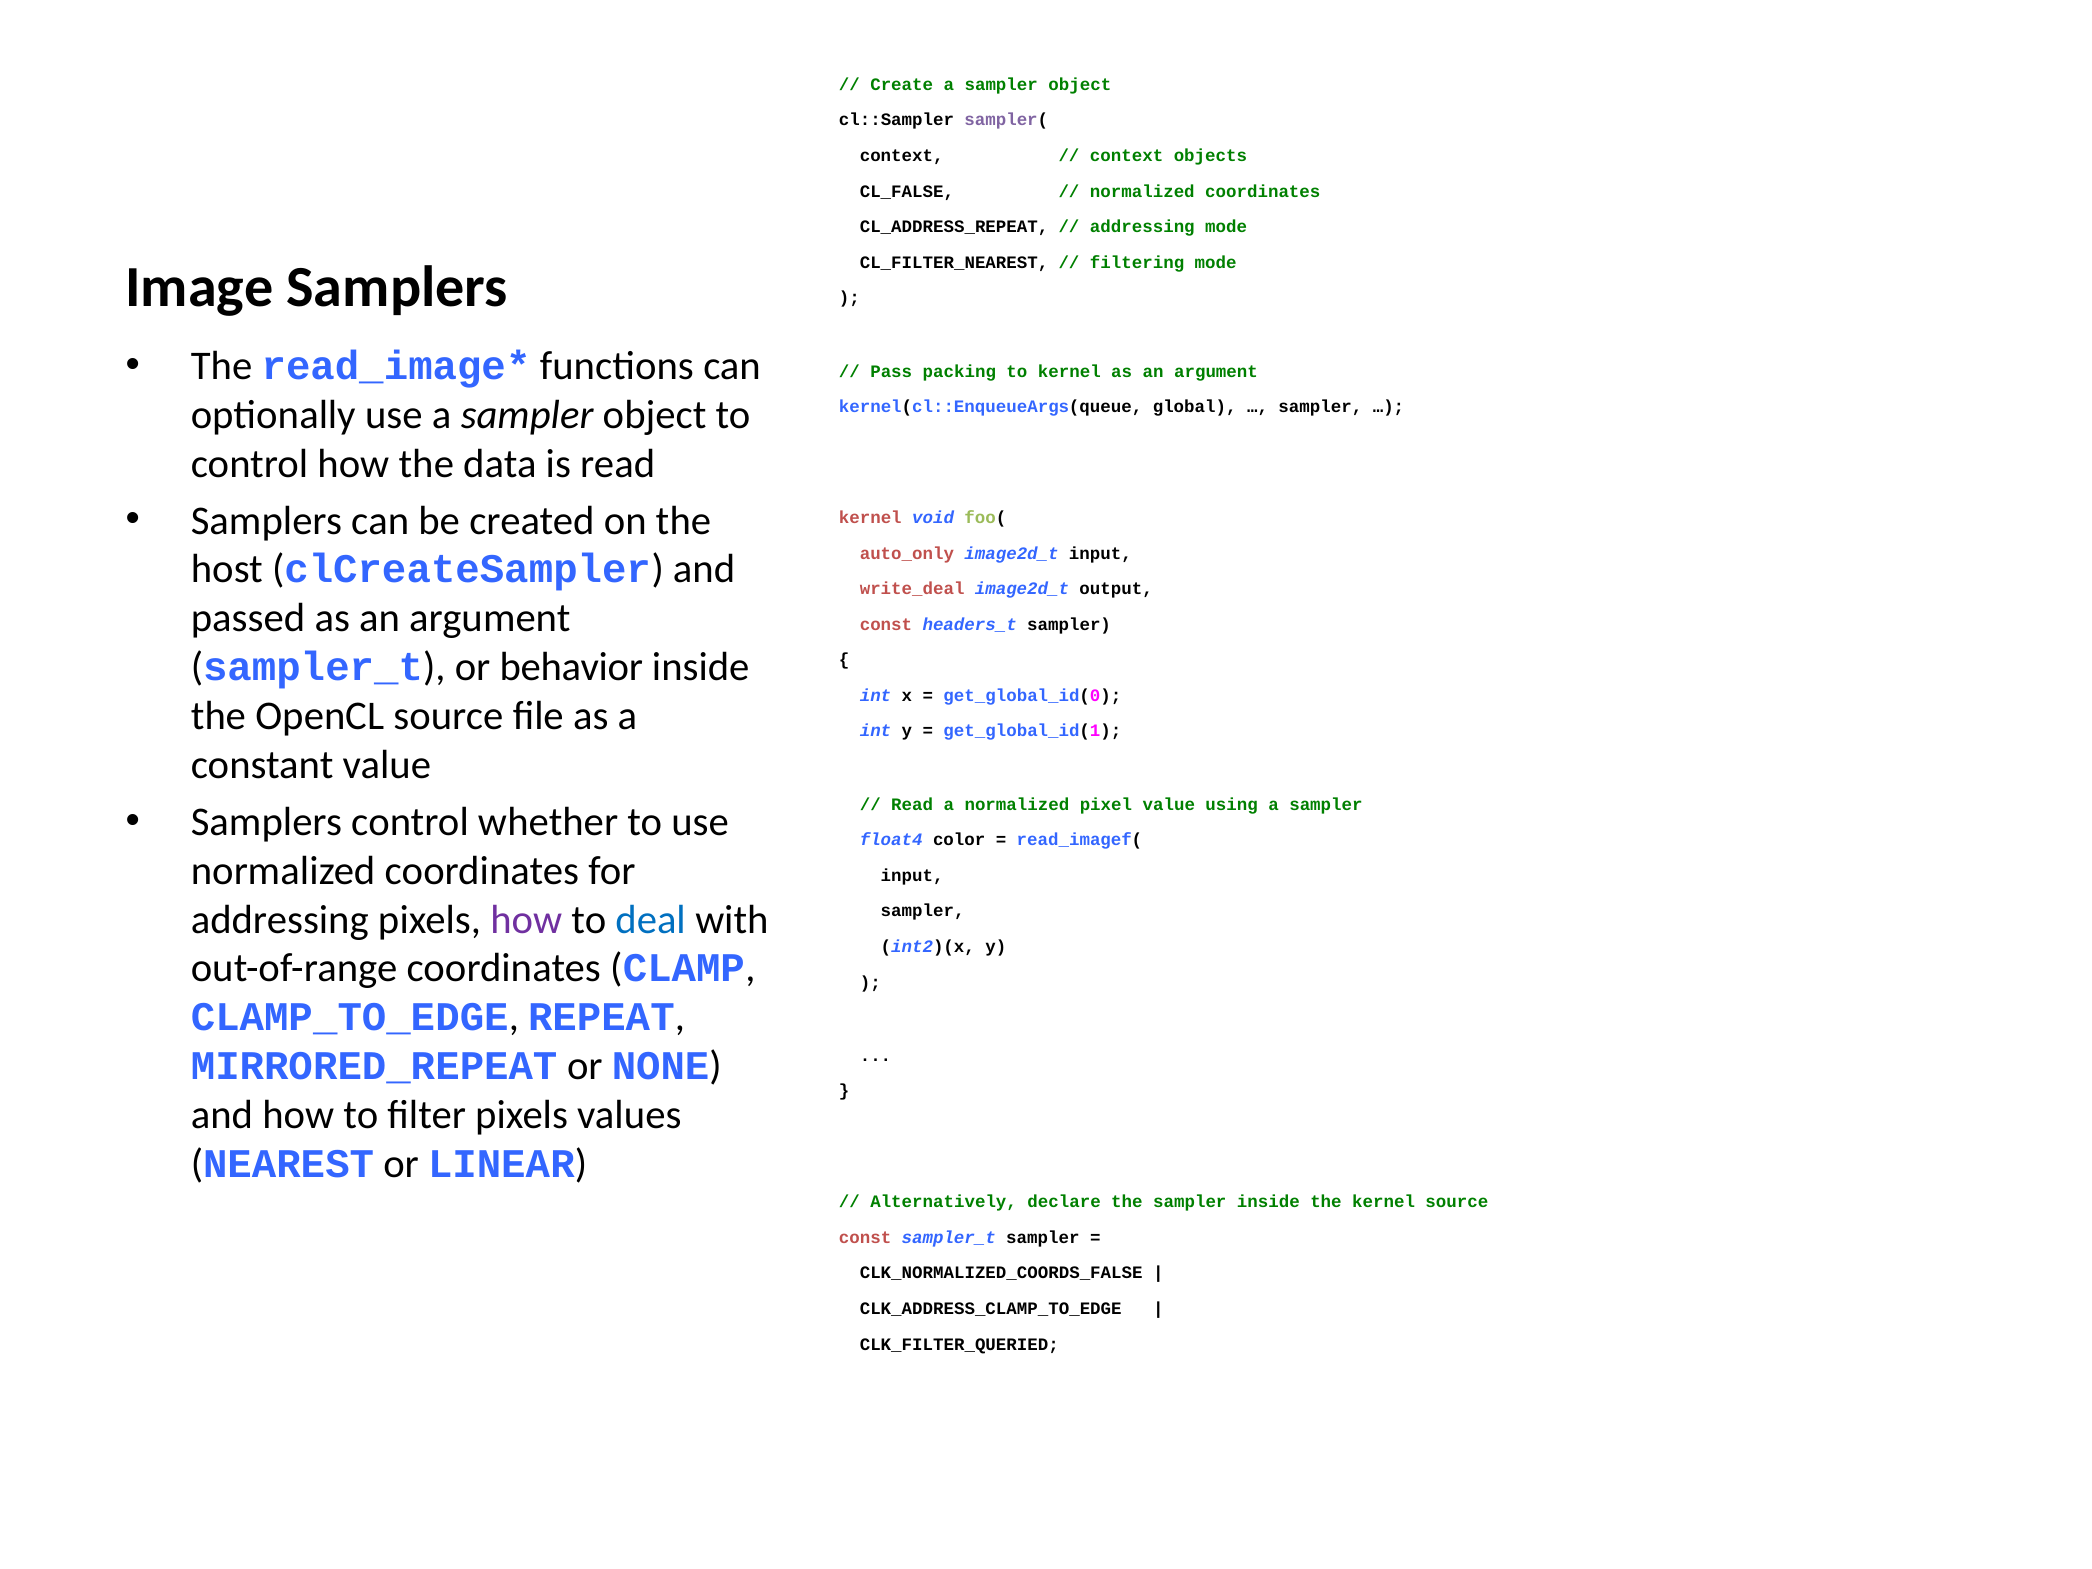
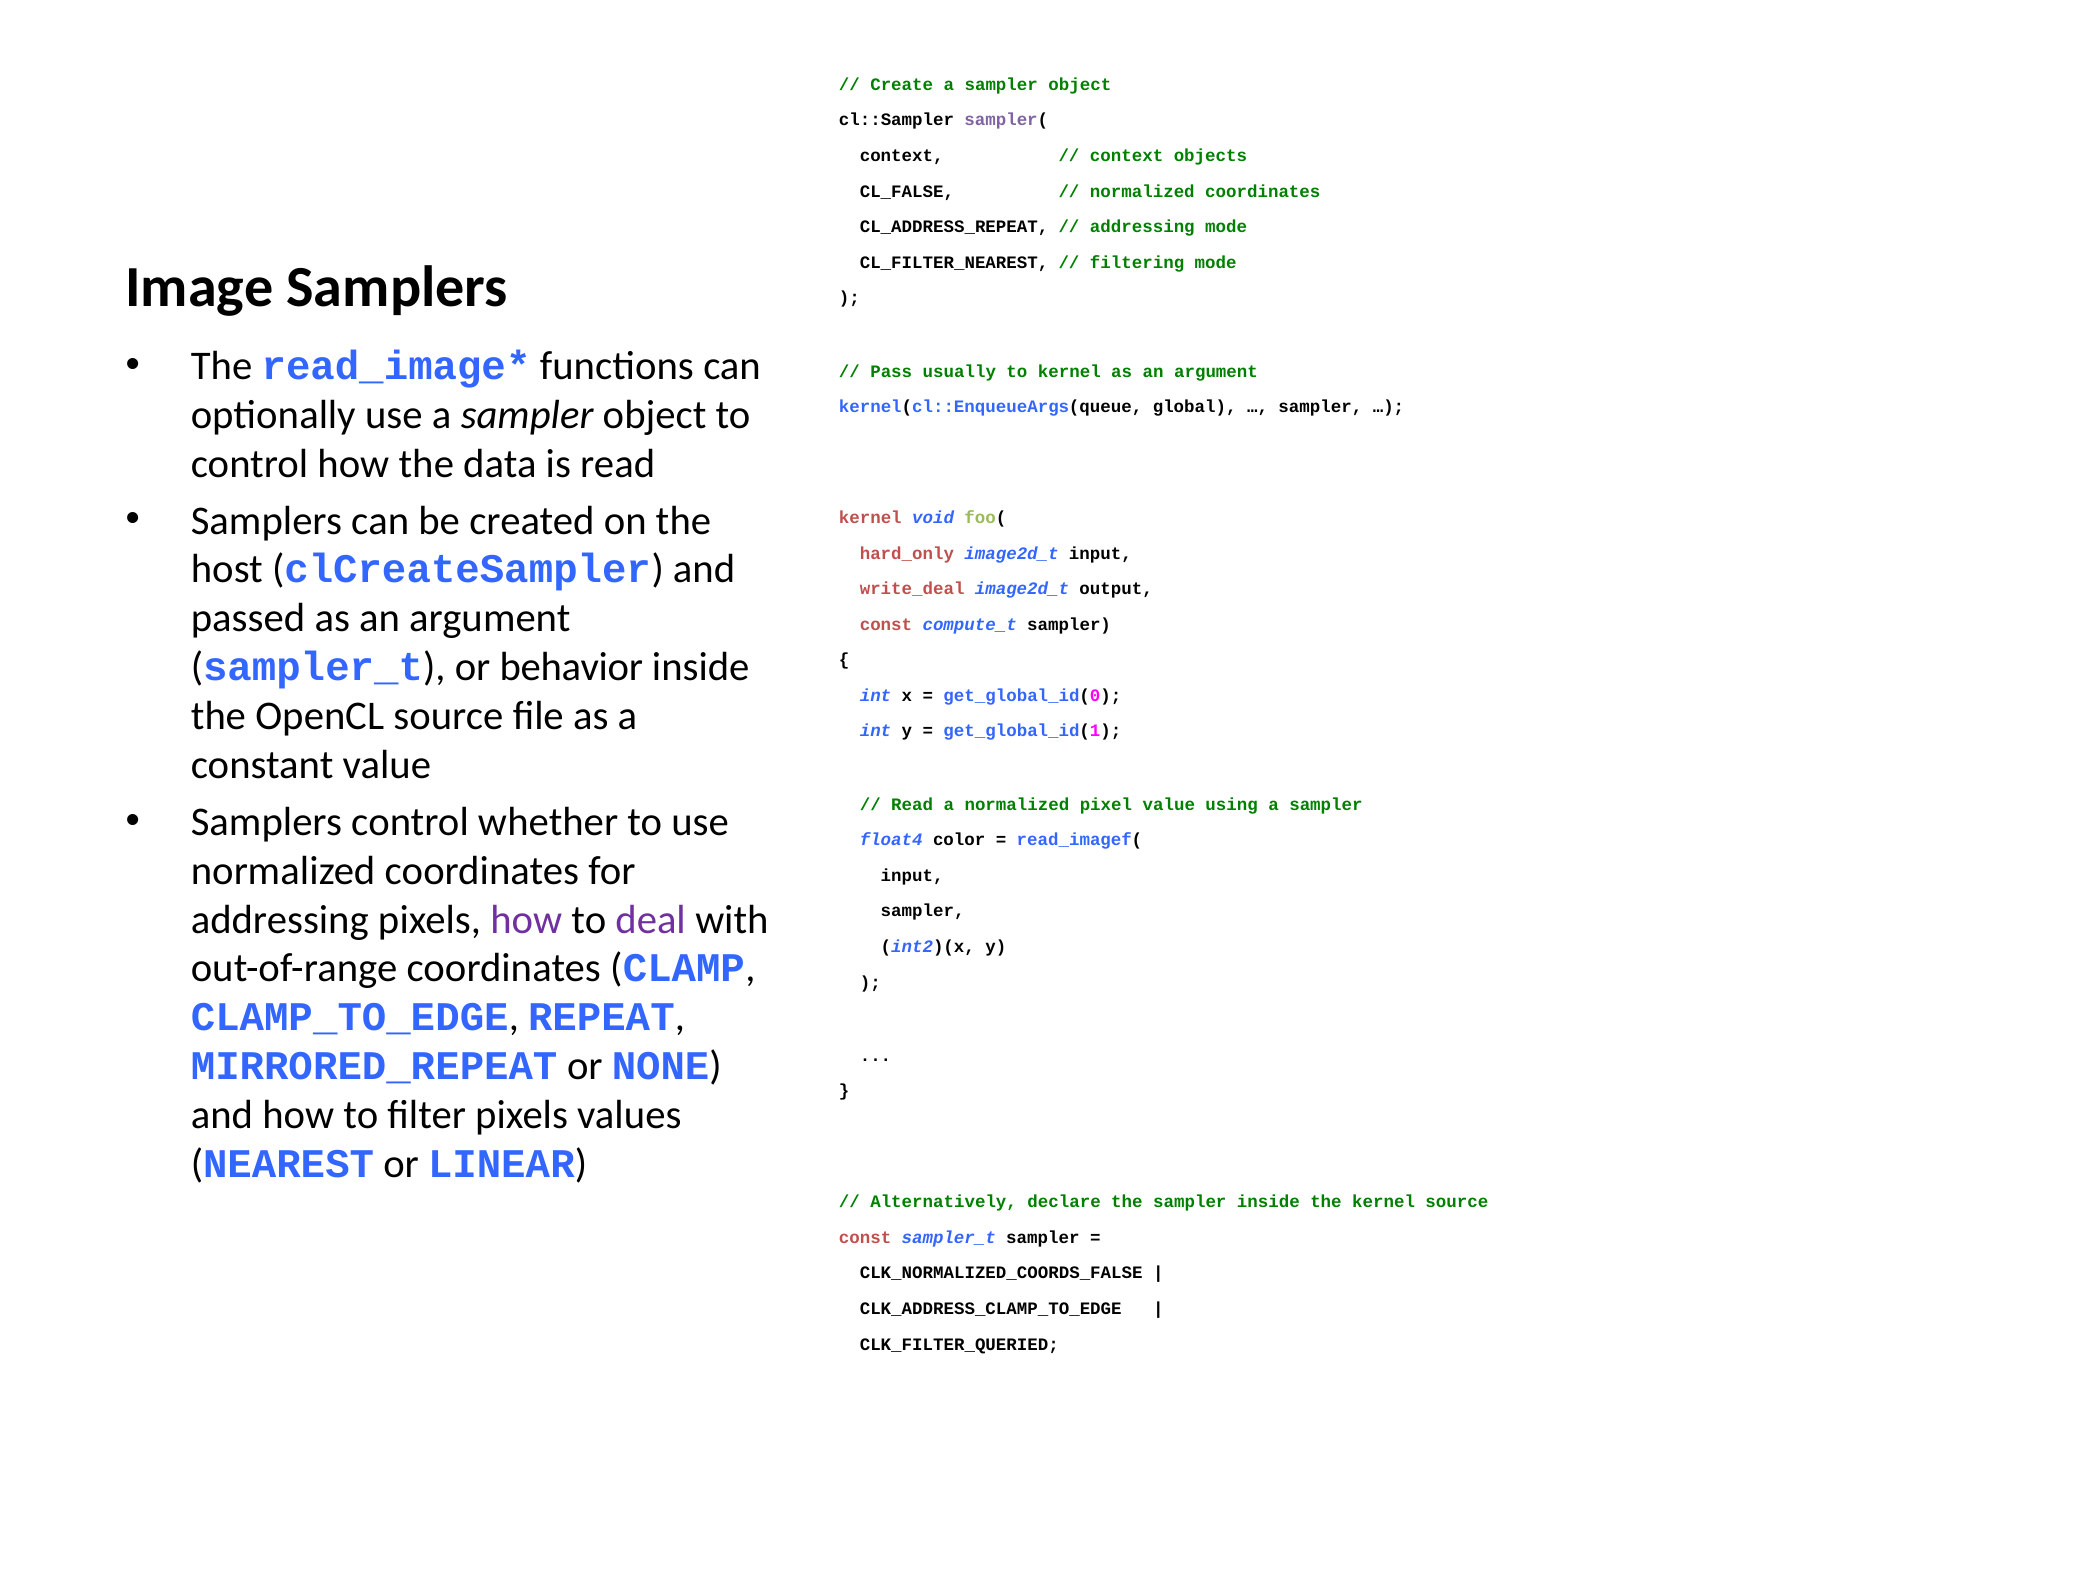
packing: packing -> usually
auto_only: auto_only -> hard_only
headers_t: headers_t -> compute_t
deal colour: blue -> purple
